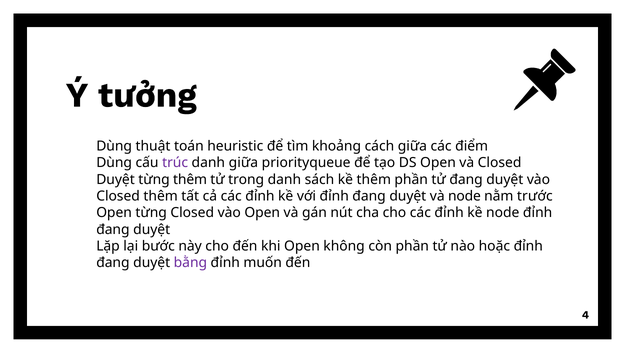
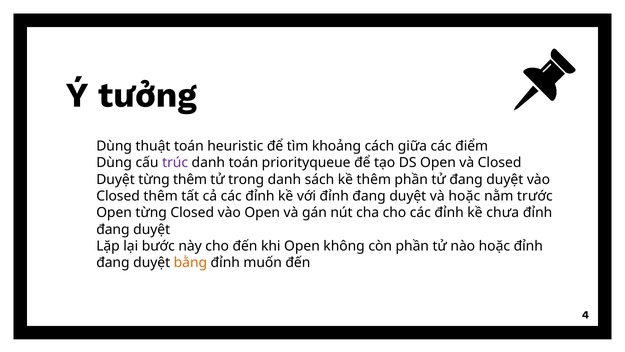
danh giữa: giữa -> toán
và node: node -> hoặc
kề node: node -> chưa
bằng colour: purple -> orange
